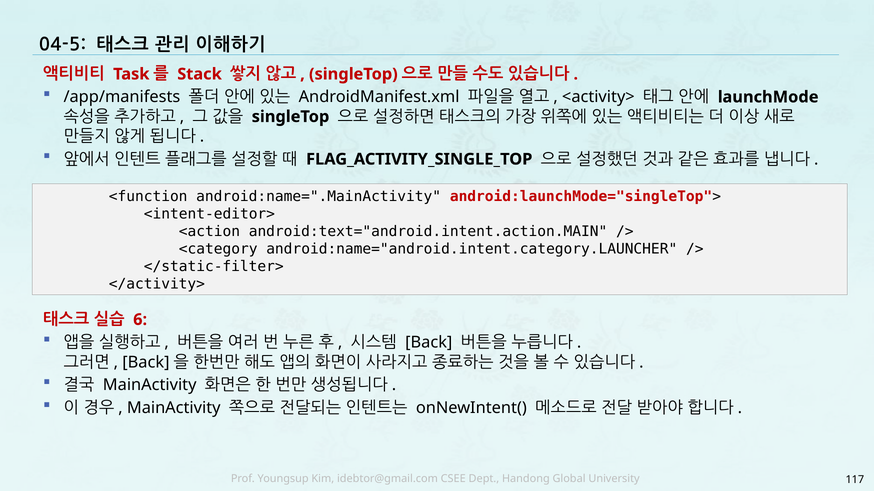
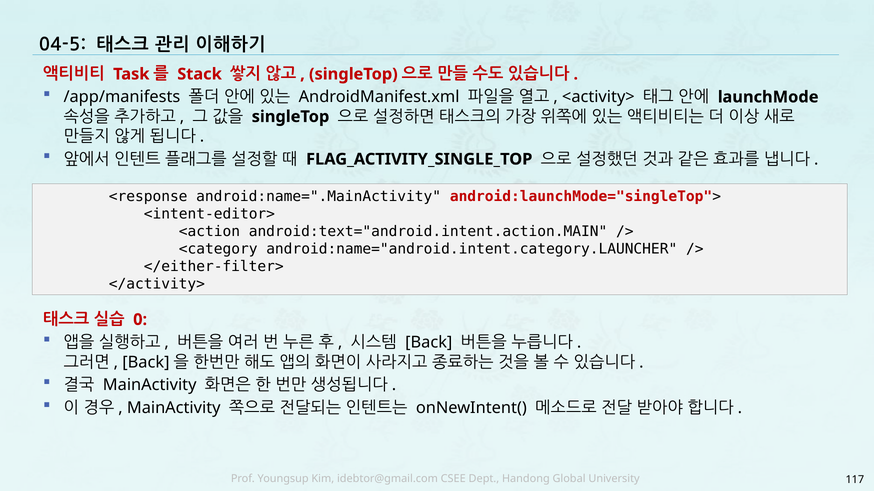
<function: <function -> <response
</static-filter>: </static-filter> -> </either-filter>
6: 6 -> 0
